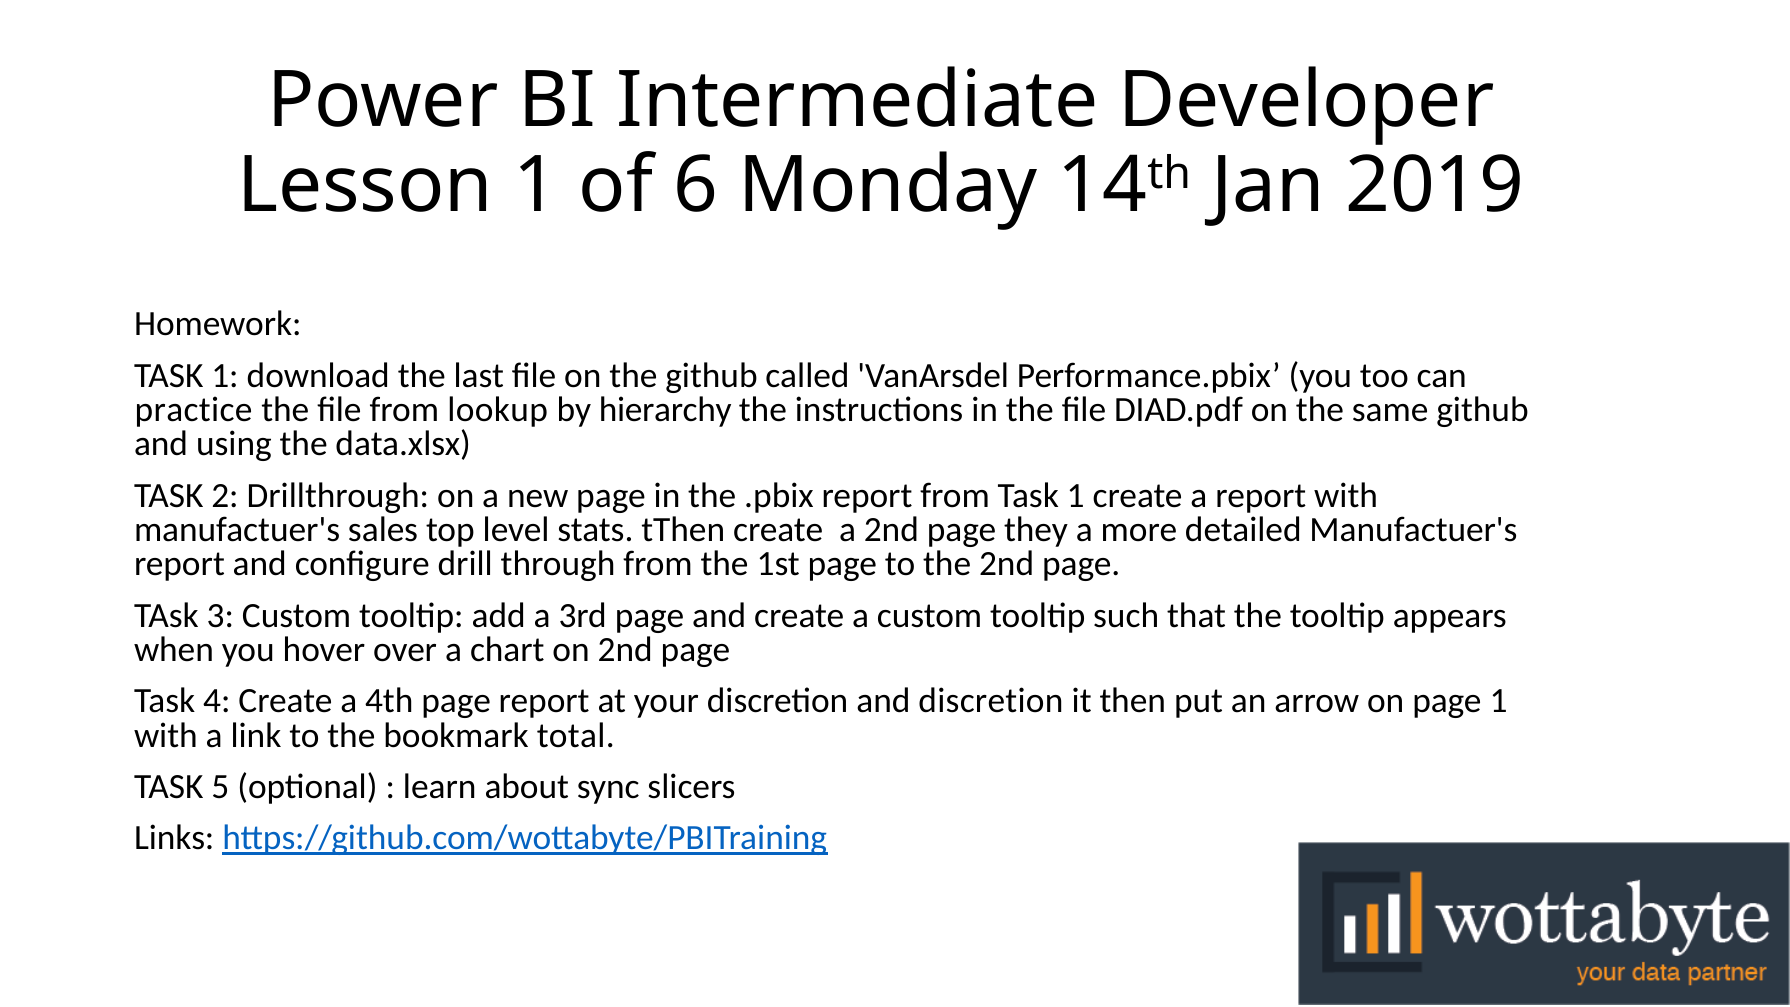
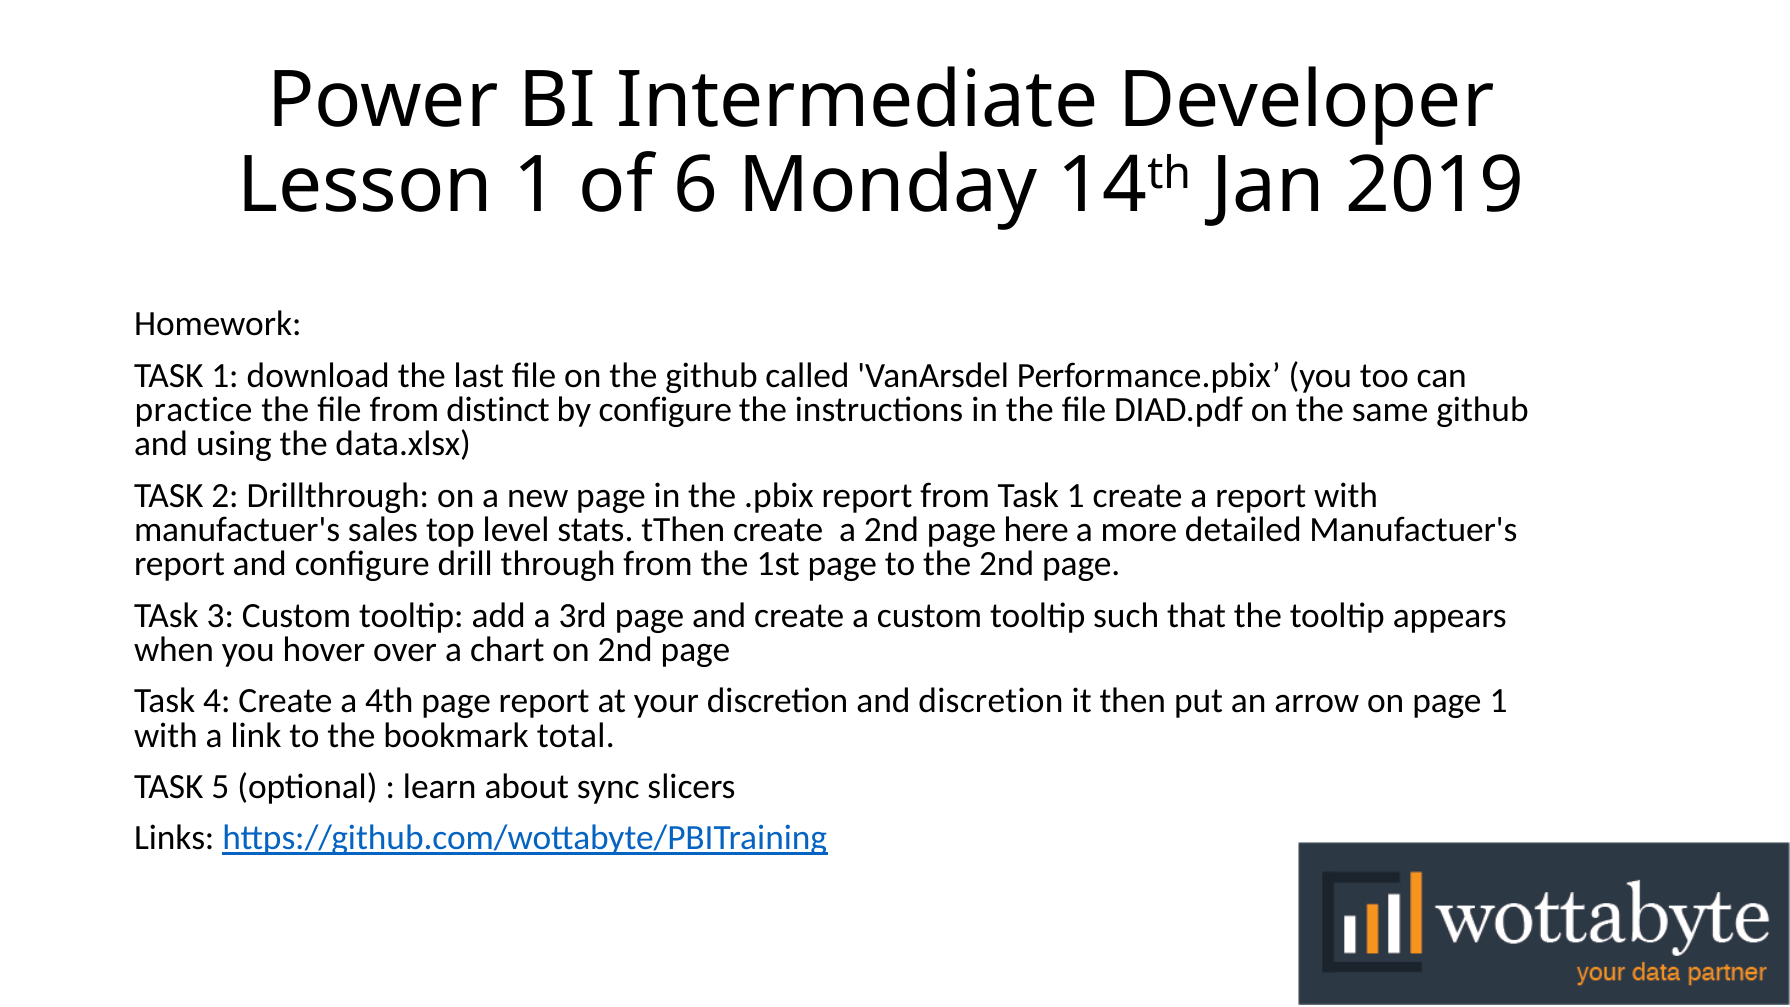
lookup: lookup -> distinct
by hierarchy: hierarchy -> configure
they: they -> here
